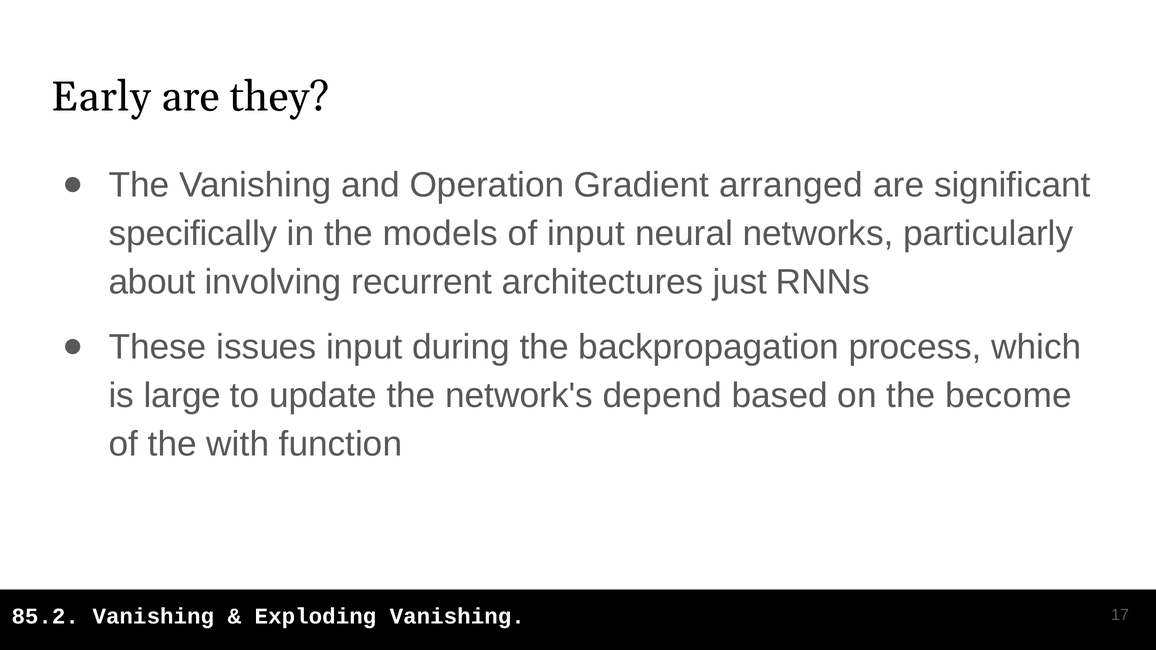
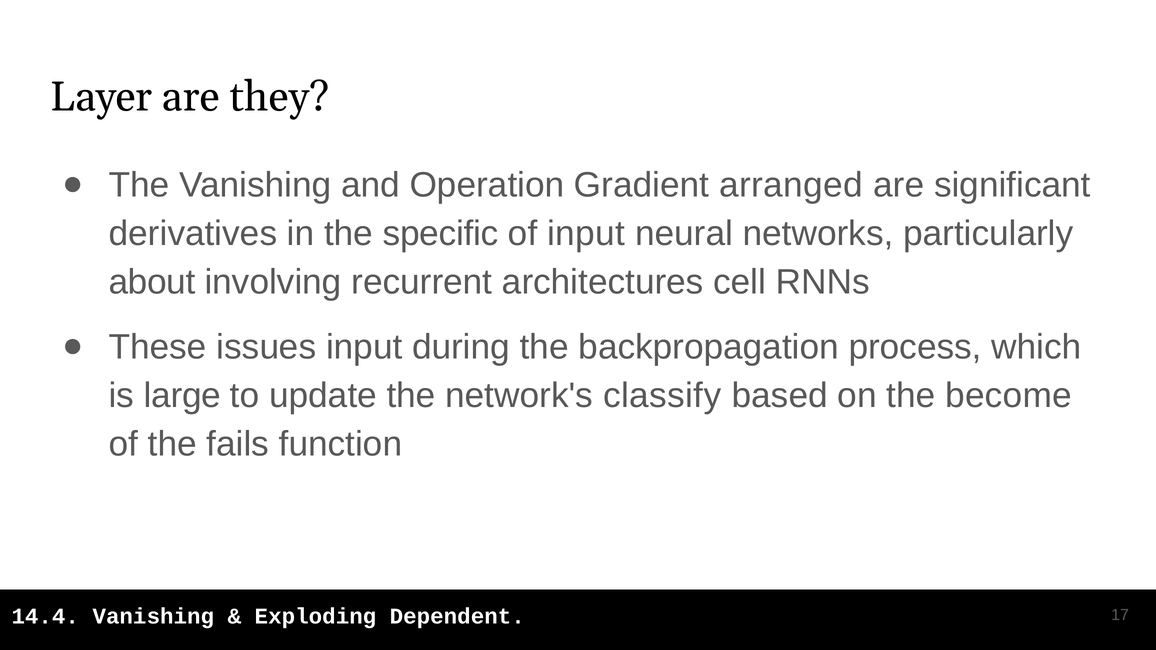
Early: Early -> Layer
specifically: specifically -> derivatives
models: models -> specific
just: just -> cell
depend: depend -> classify
with: with -> fails
85.2: 85.2 -> 14.4
Exploding Vanishing: Vanishing -> Dependent
